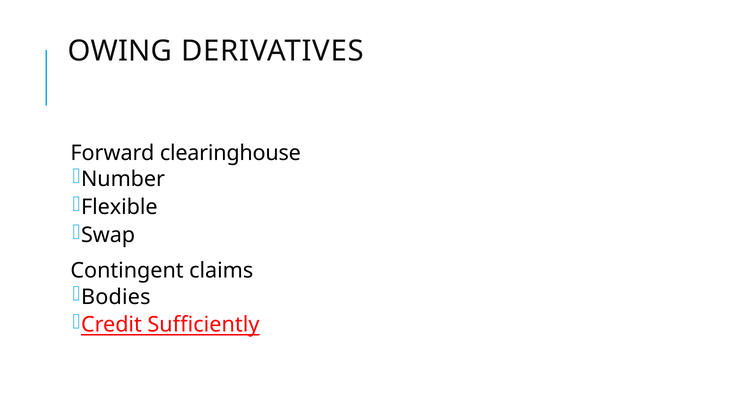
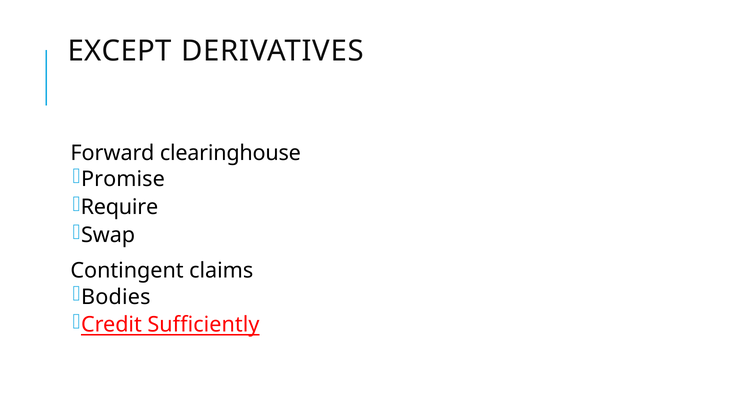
OWING: OWING -> EXCEPT
Number: Number -> Promise
Flexible: Flexible -> Require
